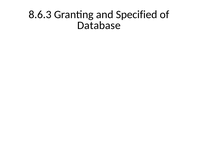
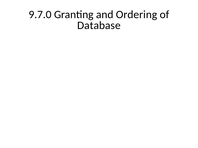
8.6.3: 8.6.3 -> 9.7.0
Specified: Specified -> Ordering
